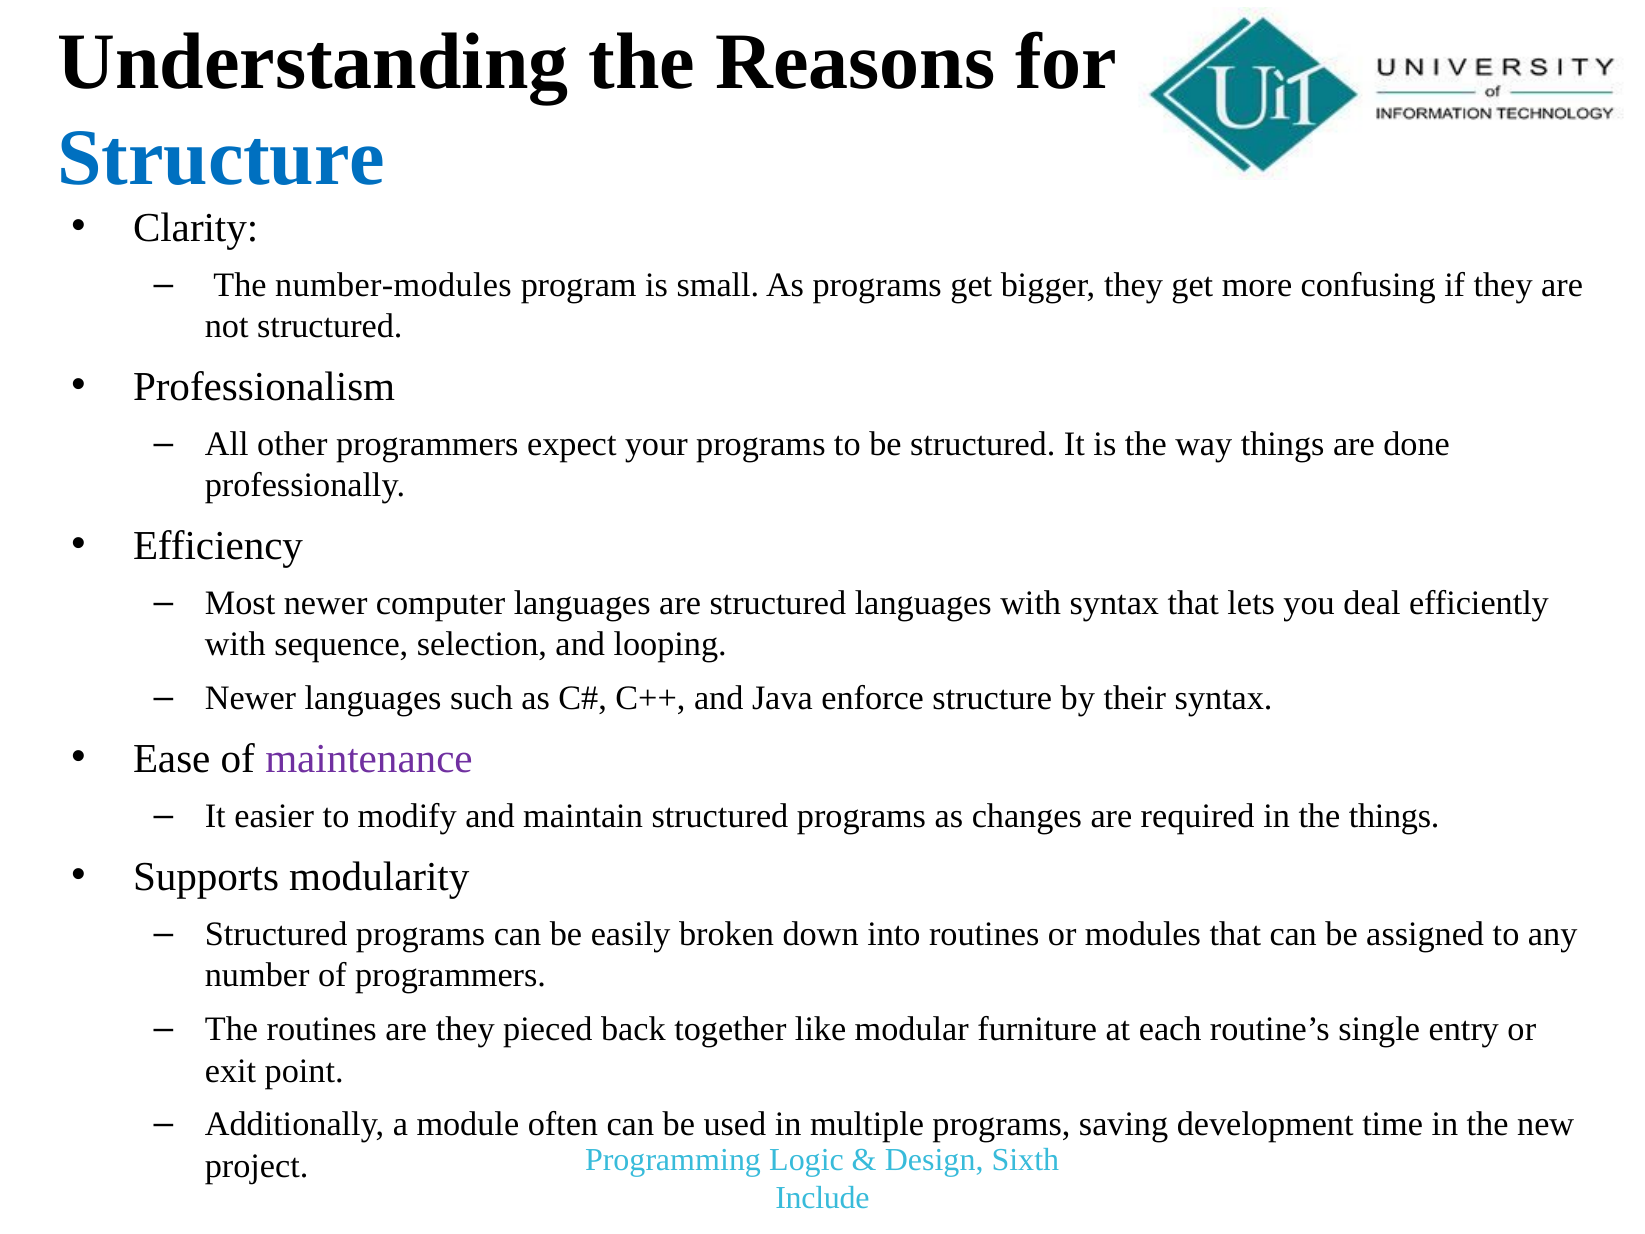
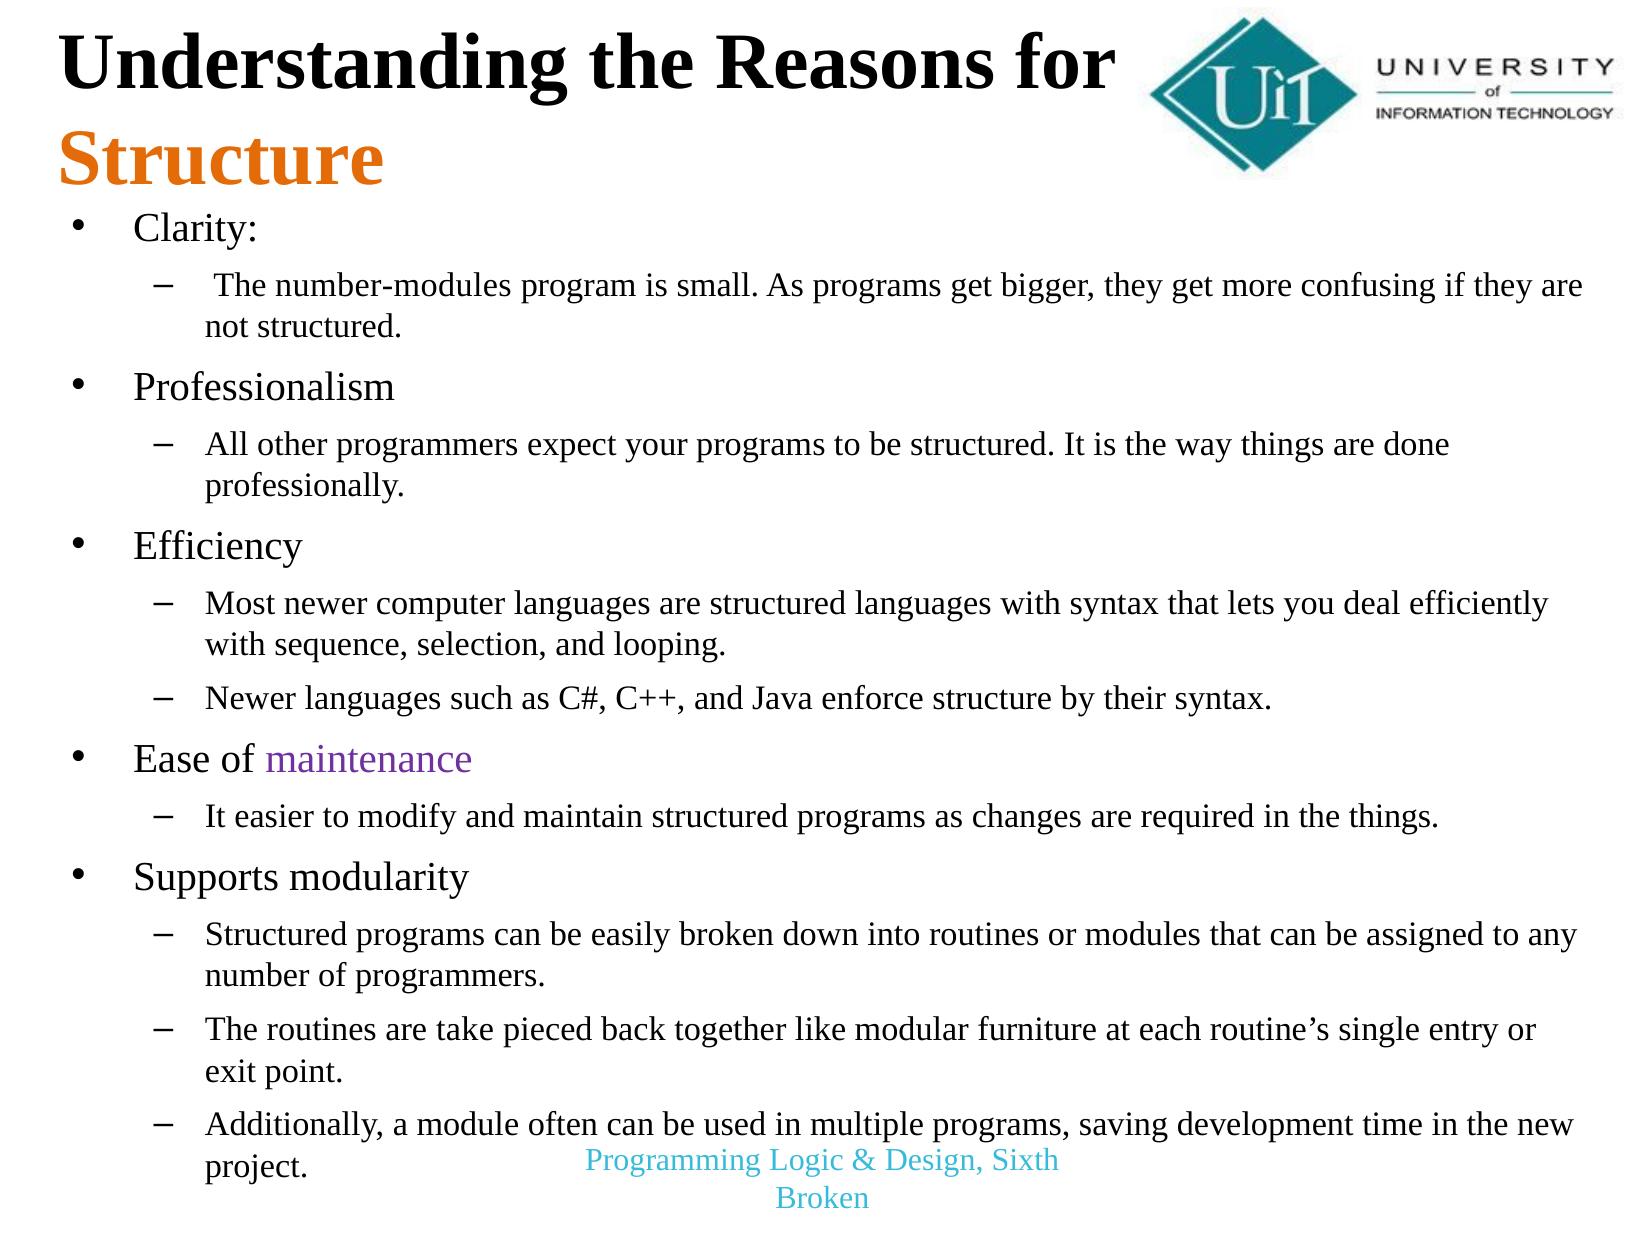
Structure at (221, 158) colour: blue -> orange
are they: they -> take
Include at (822, 1198): Include -> Broken
